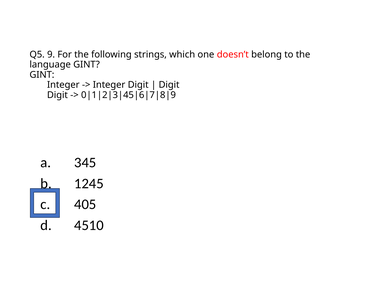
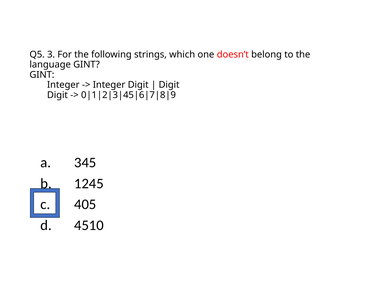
9: 9 -> 3
